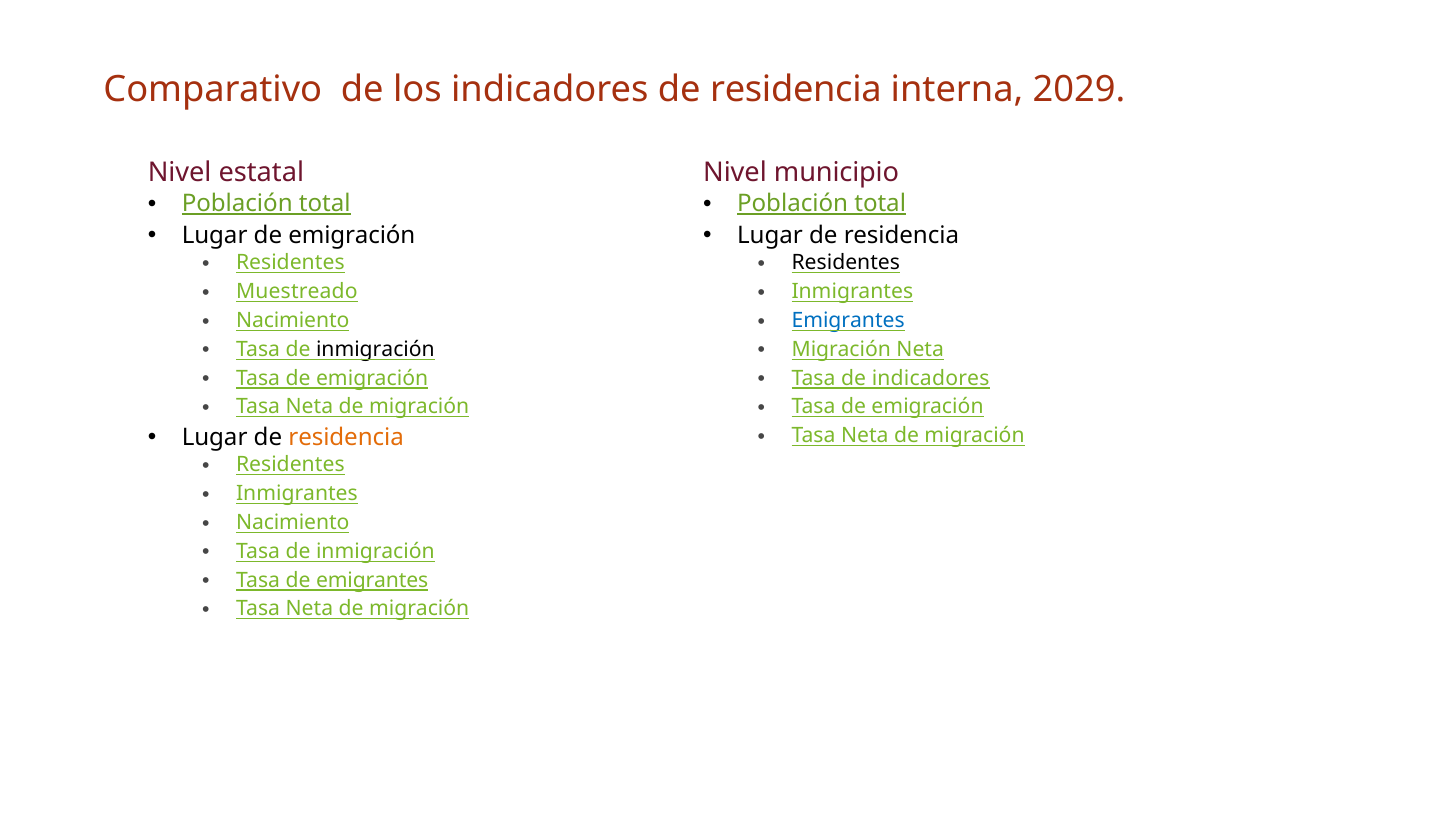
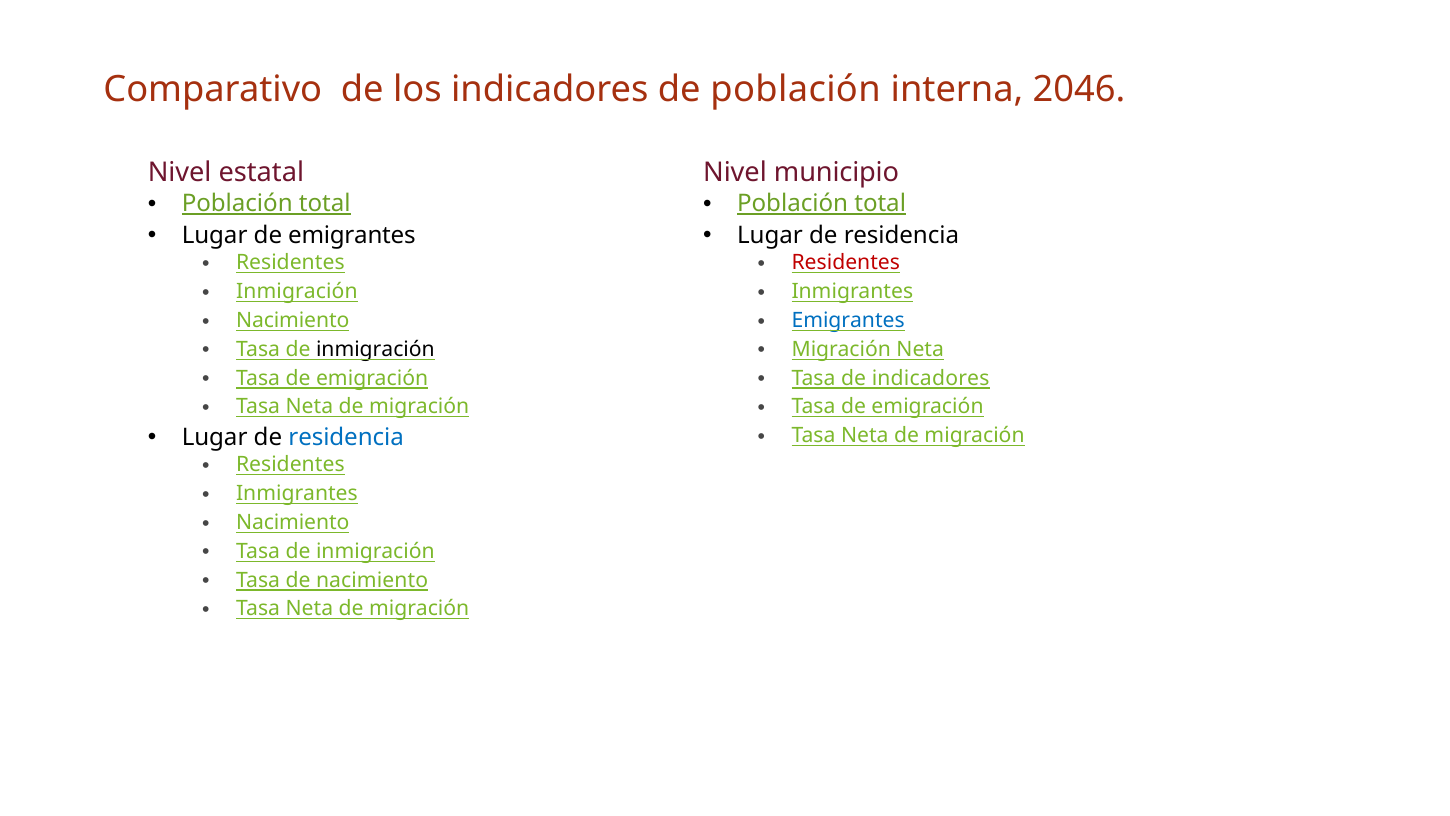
indicadores de residencia: residencia -> población
2029: 2029 -> 2046
Lugar de emigración: emigración -> emigrantes
Residentes at (846, 263) colour: black -> red
Muestreado at (297, 292): Muestreado -> Inmigración
residencia at (346, 438) colour: orange -> blue
de emigrantes: emigrantes -> nacimiento
